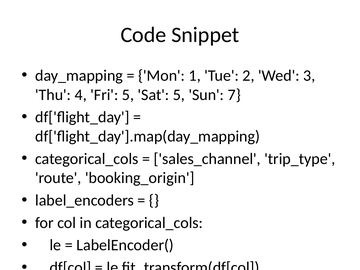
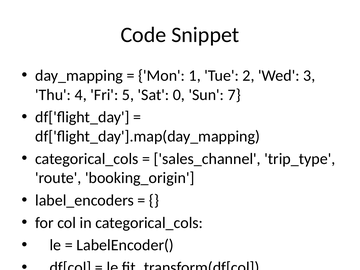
Sat 5: 5 -> 0
